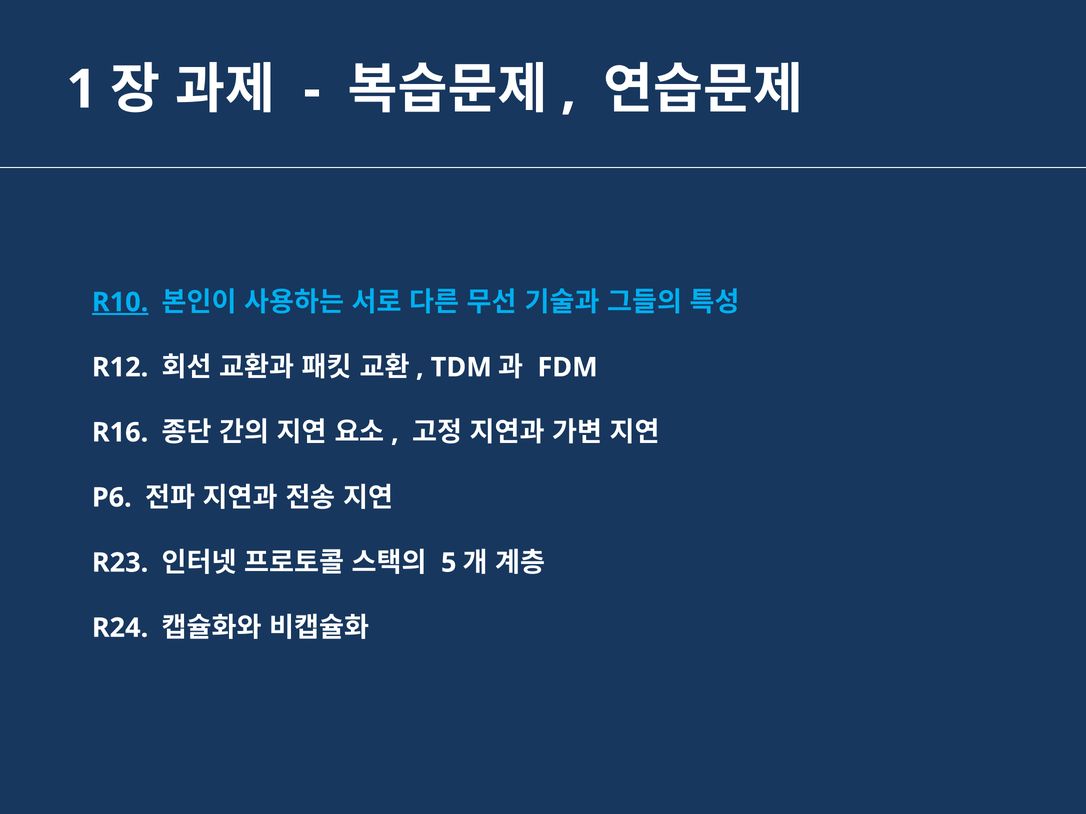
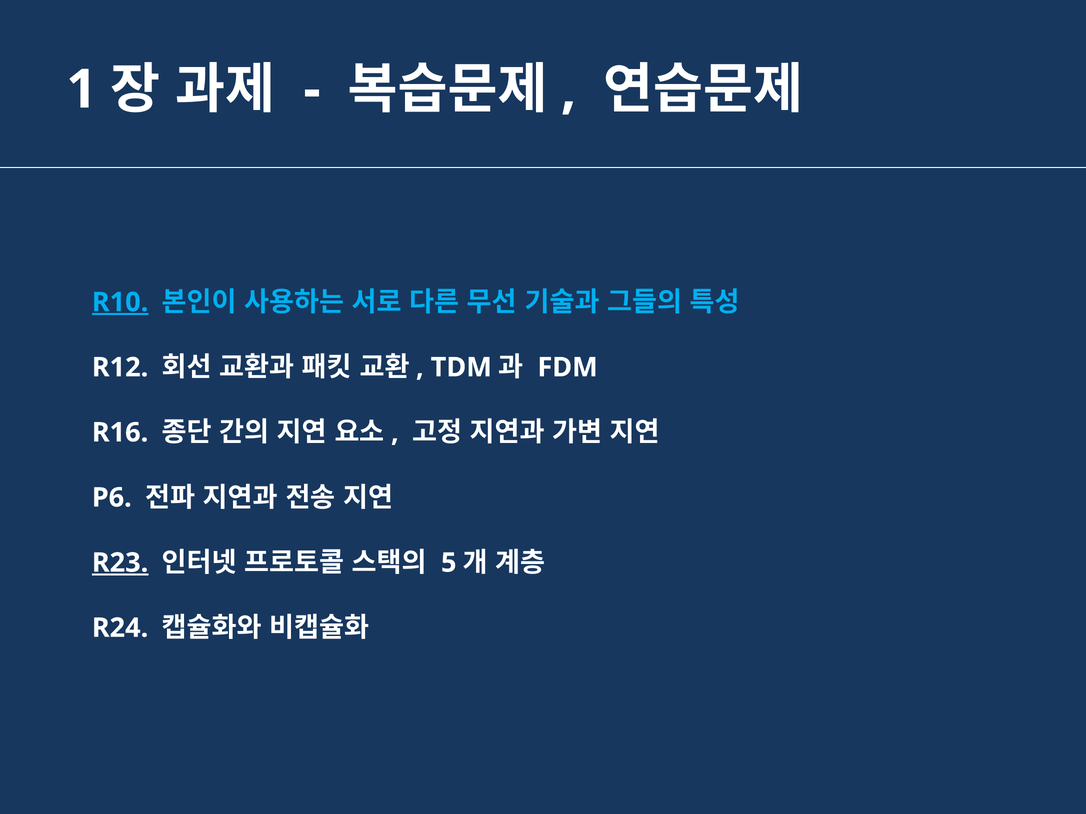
R23 underline: none -> present
